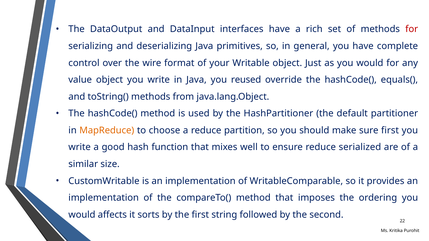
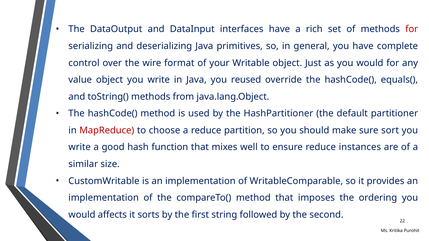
MapReduce colour: orange -> red
sure first: first -> sort
serialized: serialized -> instances
